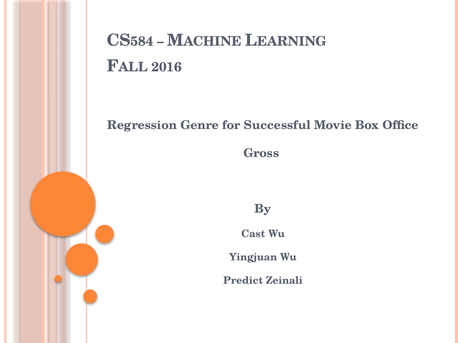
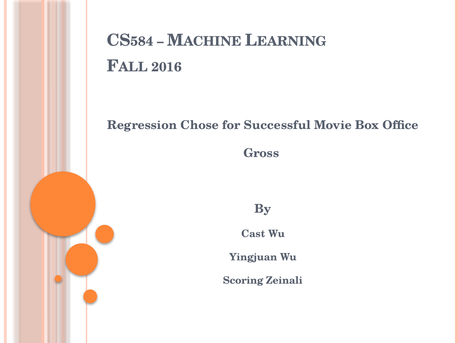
Genre: Genre -> Chose
Predict: Predict -> Scoring
